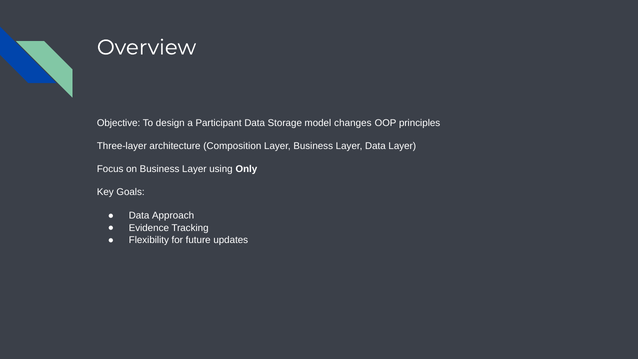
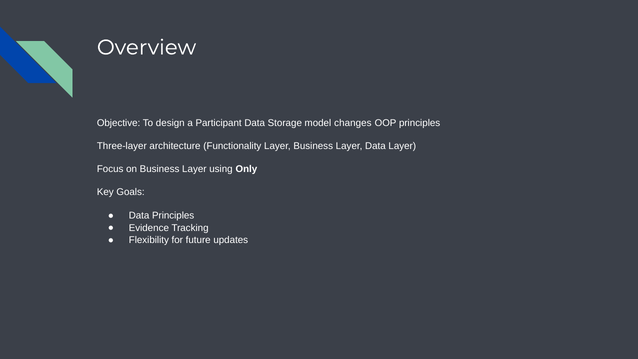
Composition: Composition -> Functionality
Data Approach: Approach -> Principles
